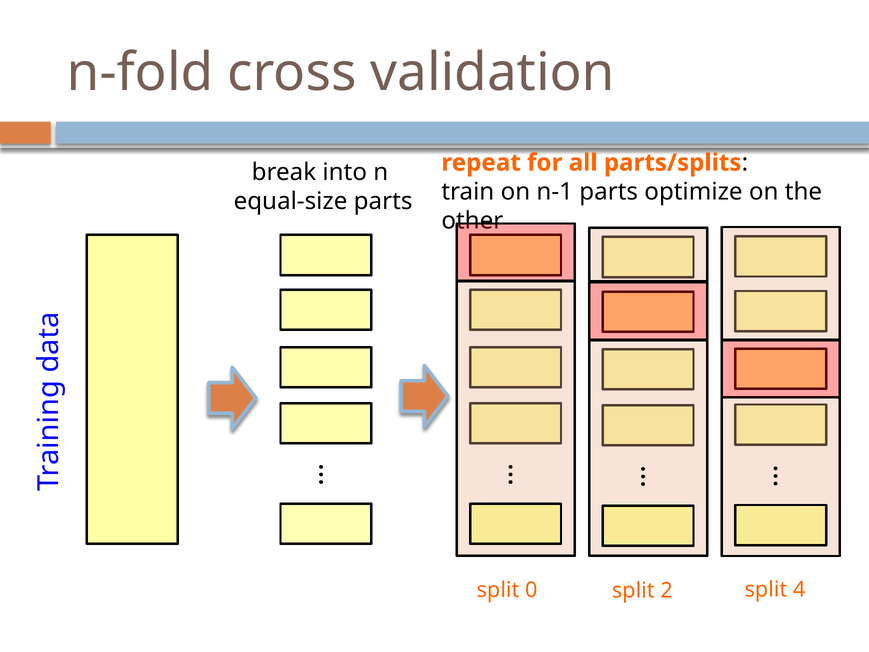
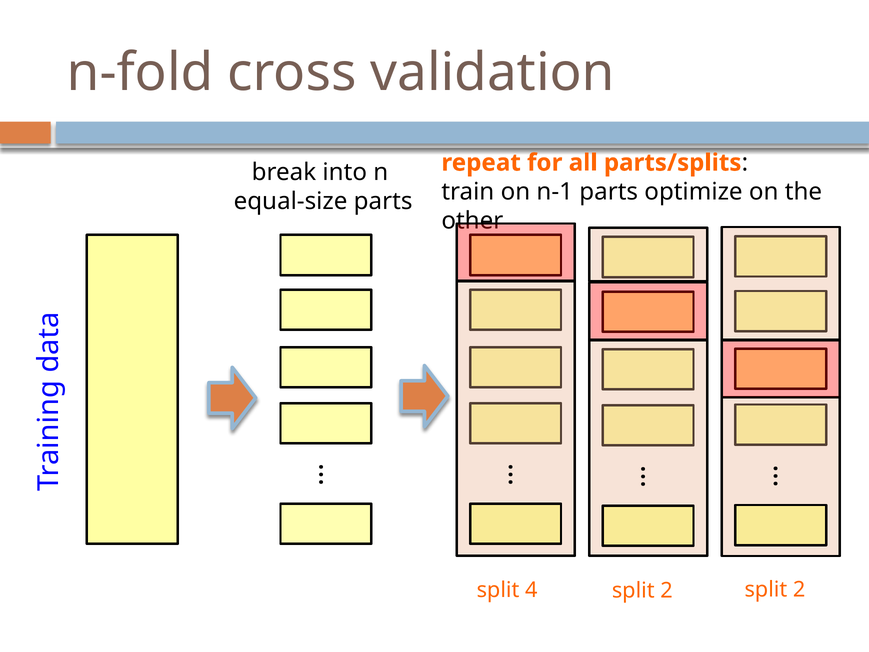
4 at (799, 590): 4 -> 2
0: 0 -> 4
